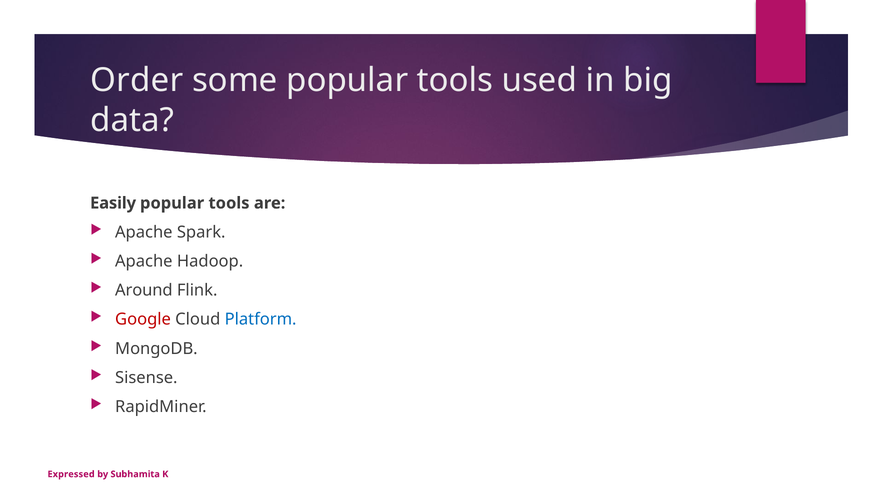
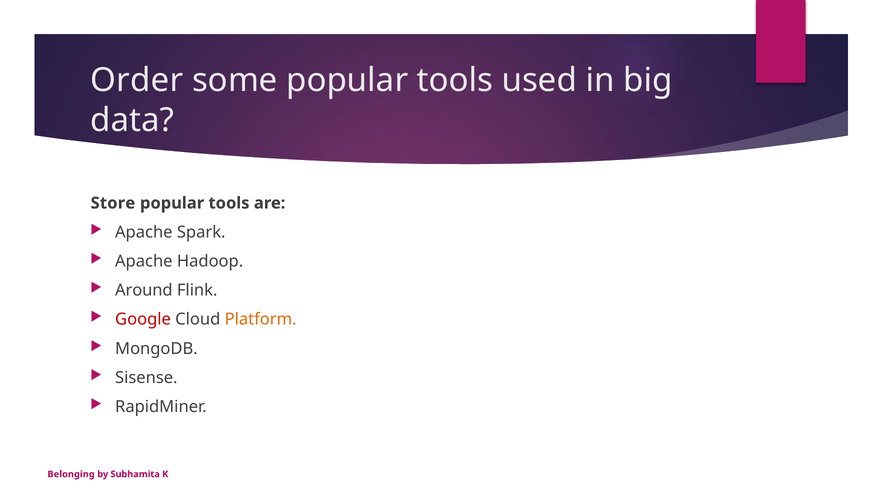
Easily: Easily -> Store
Platform colour: blue -> orange
Expressed: Expressed -> Belonging
